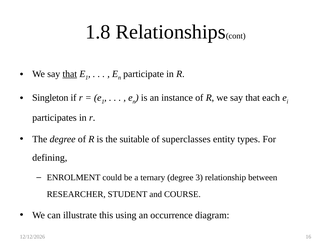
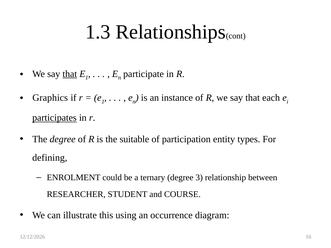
1.8: 1.8 -> 1.3
Singleton: Singleton -> Graphics
participates underline: none -> present
superclasses: superclasses -> participation
